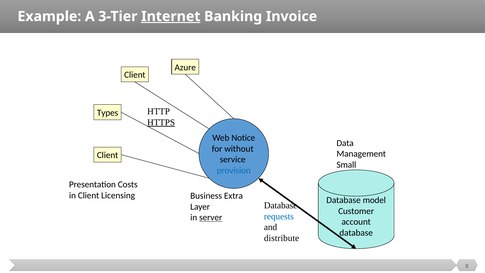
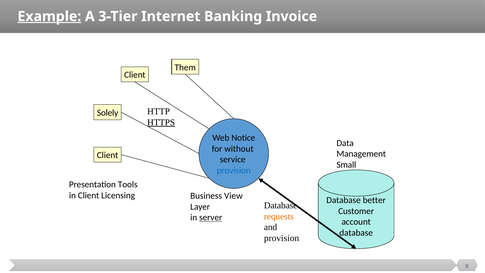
Example underline: none -> present
Internet underline: present -> none
Azure: Azure -> Them
Types: Types -> Solely
Costs: Costs -> Tools
Extra: Extra -> View
model: model -> better
requests colour: blue -> orange
distribute at (282, 238): distribute -> provision
